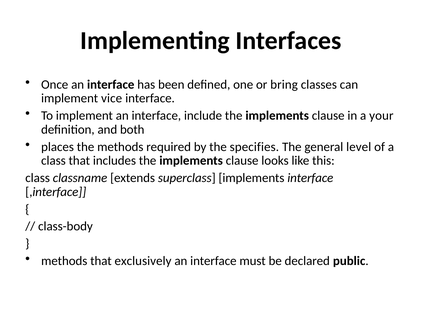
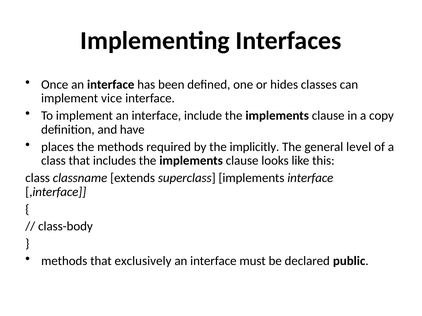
bring: bring -> hides
your: your -> copy
both: both -> have
specifies: specifies -> implicitly
